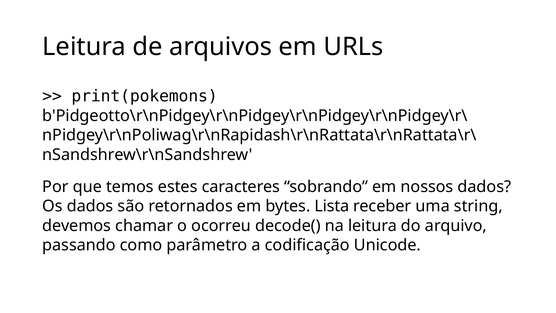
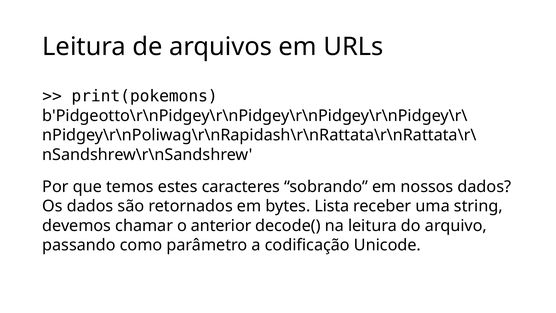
ocorreu: ocorreu -> anterior
